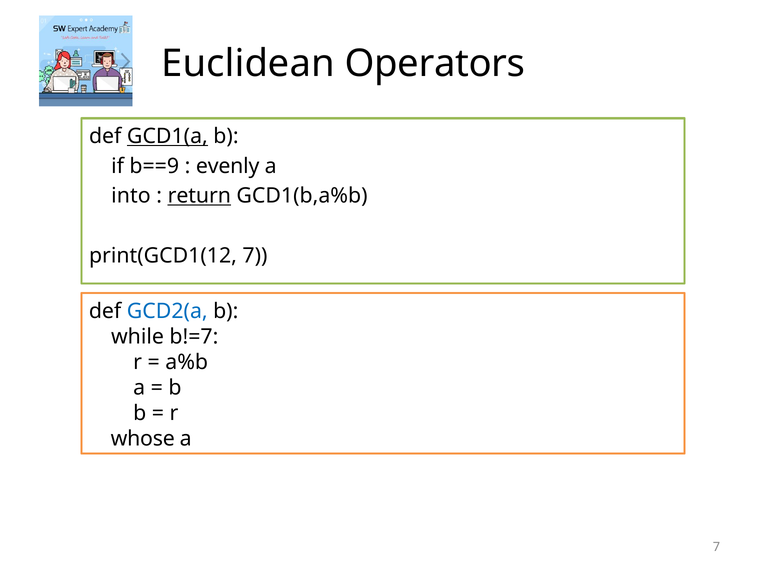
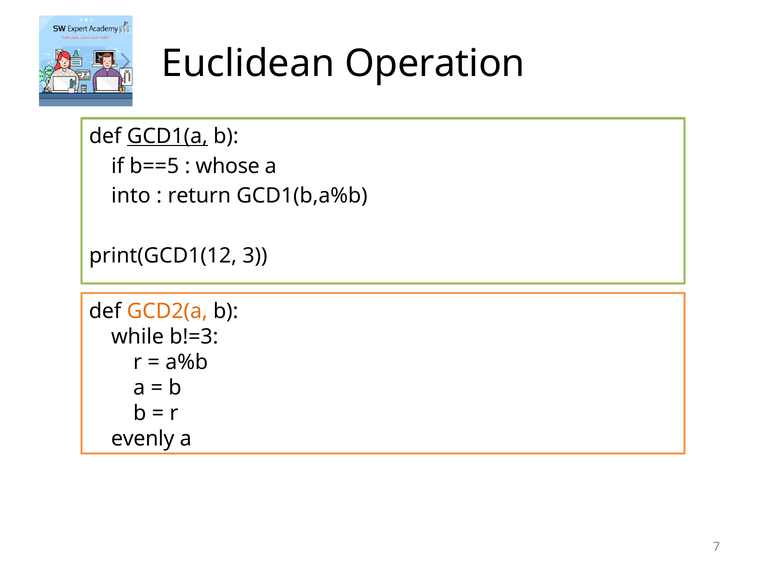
Operators: Operators -> Operation
b==9: b==9 -> b==5
evenly: evenly -> whose
return underline: present -> none
print(GCD1(12 7: 7 -> 3
GCD2(a colour: blue -> orange
b!=7: b!=7 -> b!=3
whose: whose -> evenly
